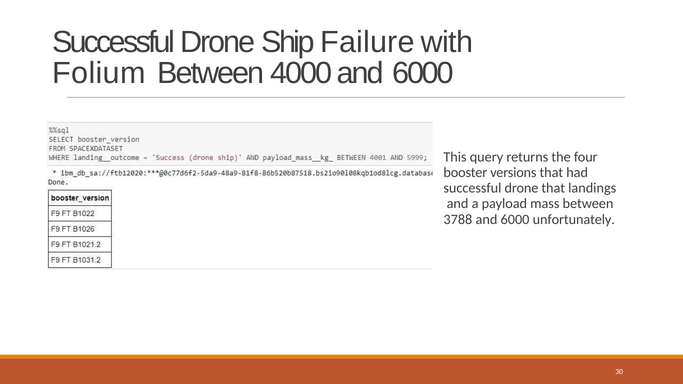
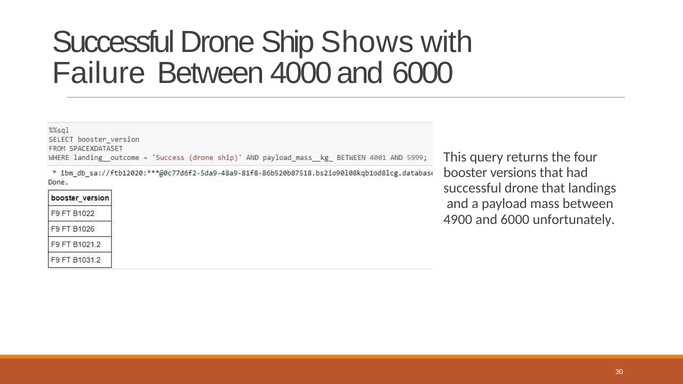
Failure: Failure -> Shows
Folium: Folium -> Failure
3788: 3788 -> 4900
